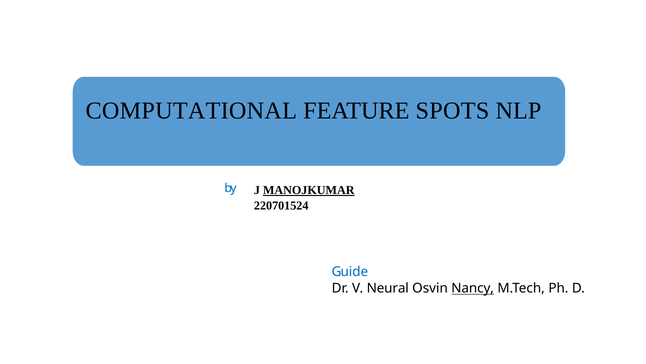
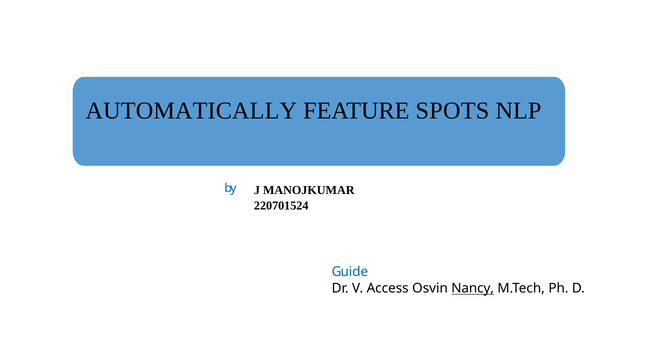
COMPUTATIONAL: COMPUTATIONAL -> AUTOMATICALLY
MANOJKUMAR underline: present -> none
Neural: Neural -> Access
